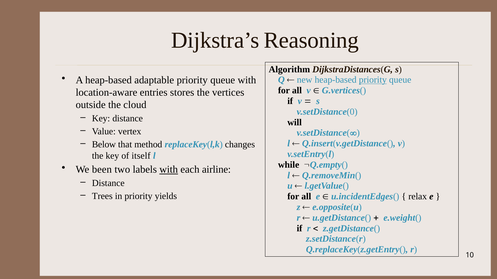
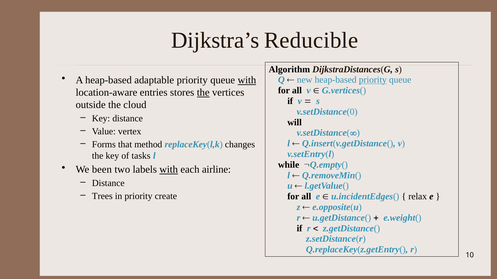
Reasoning: Reasoning -> Reducible
with at (247, 80) underline: none -> present
the at (203, 93) underline: none -> present
Below: Below -> Forms
itself: itself -> tasks
yields: yields -> create
